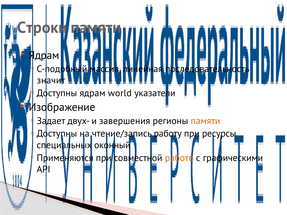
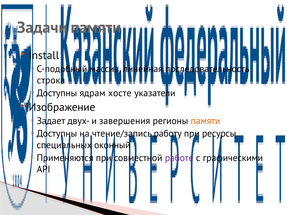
Строки: Строки -> Задачи
Ядрам at (44, 55): Ядрам -> Install
значит: значит -> строка
world: world -> хосте
работе colour: orange -> purple
